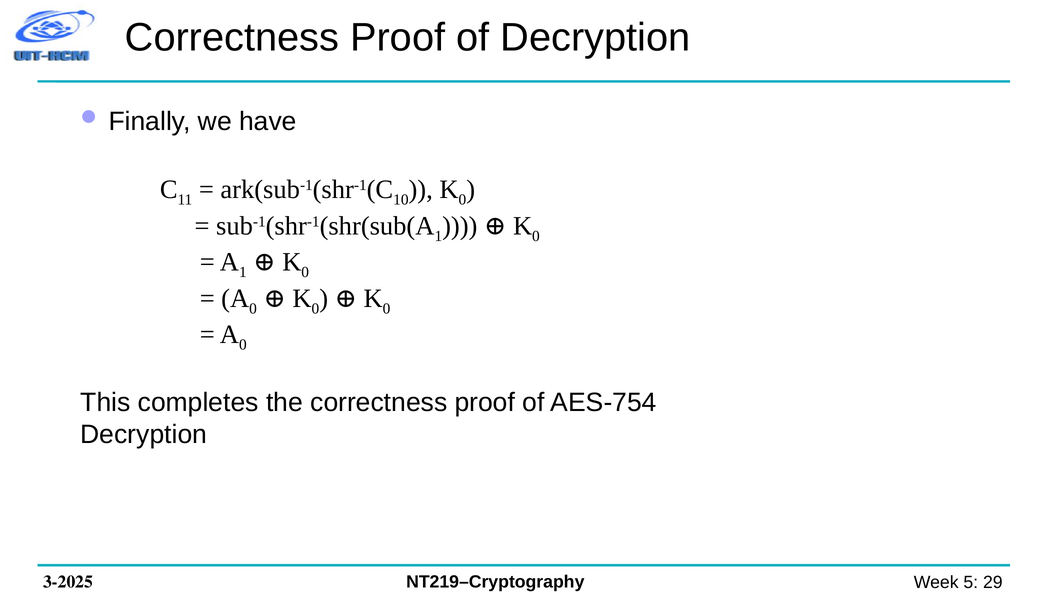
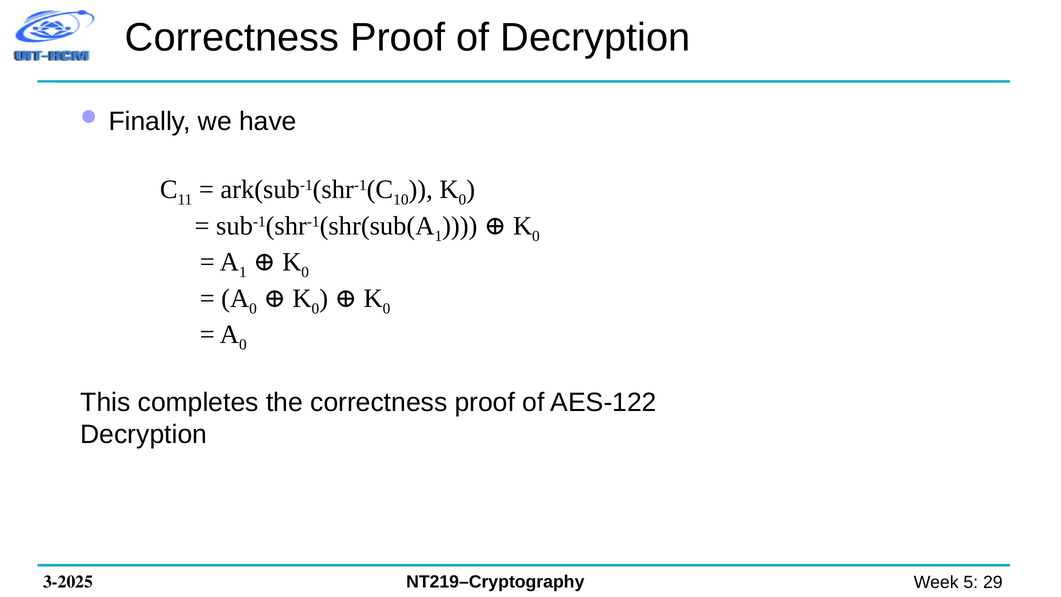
AES-754: AES-754 -> AES-122
